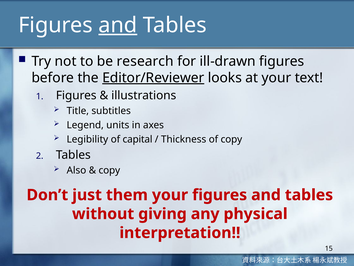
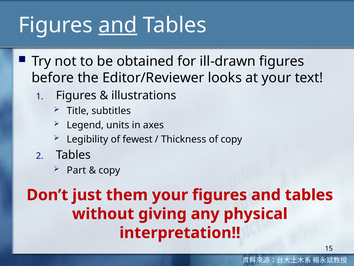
research: research -> obtained
Editor/Reviewer underline: present -> none
capital: capital -> fewest
Also: Also -> Part
